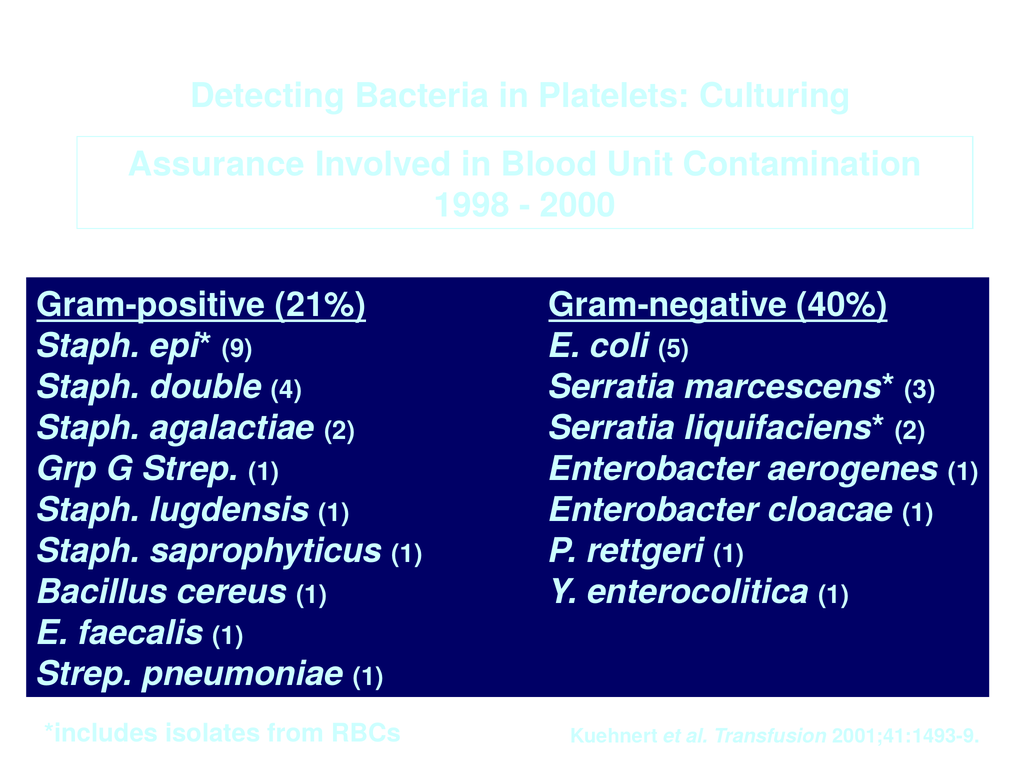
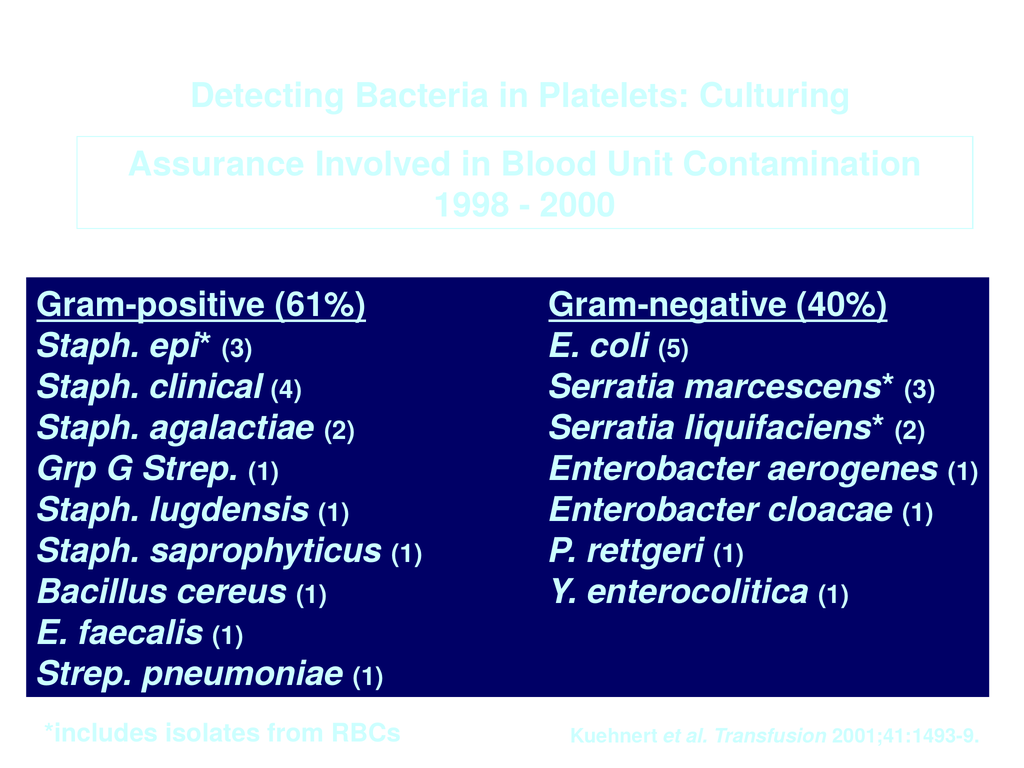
21%: 21% -> 61%
9 at (237, 349): 9 -> 3
double: double -> clinical
